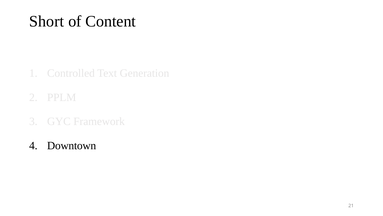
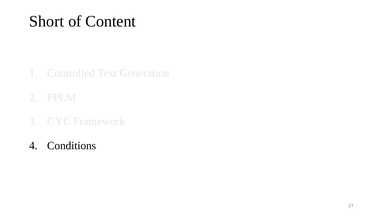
Downtown: Downtown -> Conditions
